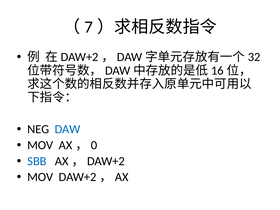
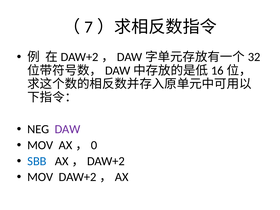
DAW colour: blue -> purple
